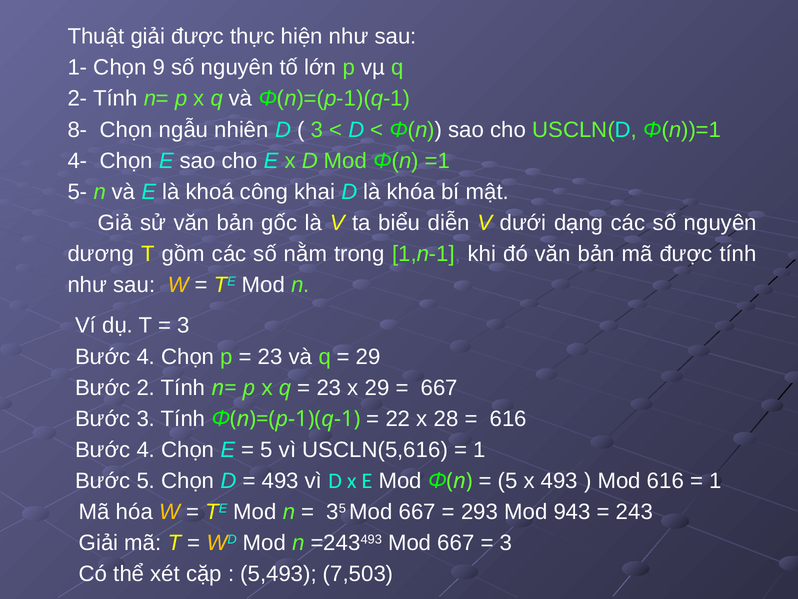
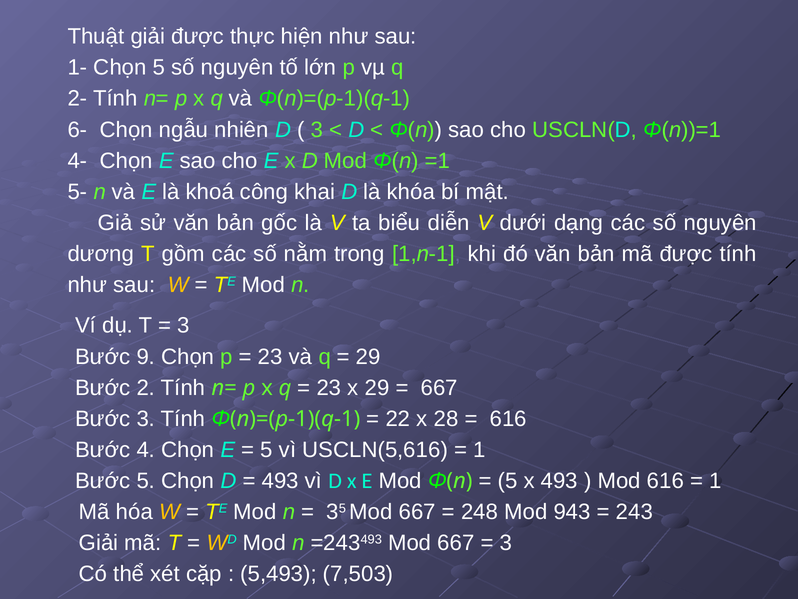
Chọn 9: 9 -> 5
8-: 8- -> 6-
4 at (146, 356): 4 -> 9
293: 293 -> 248
